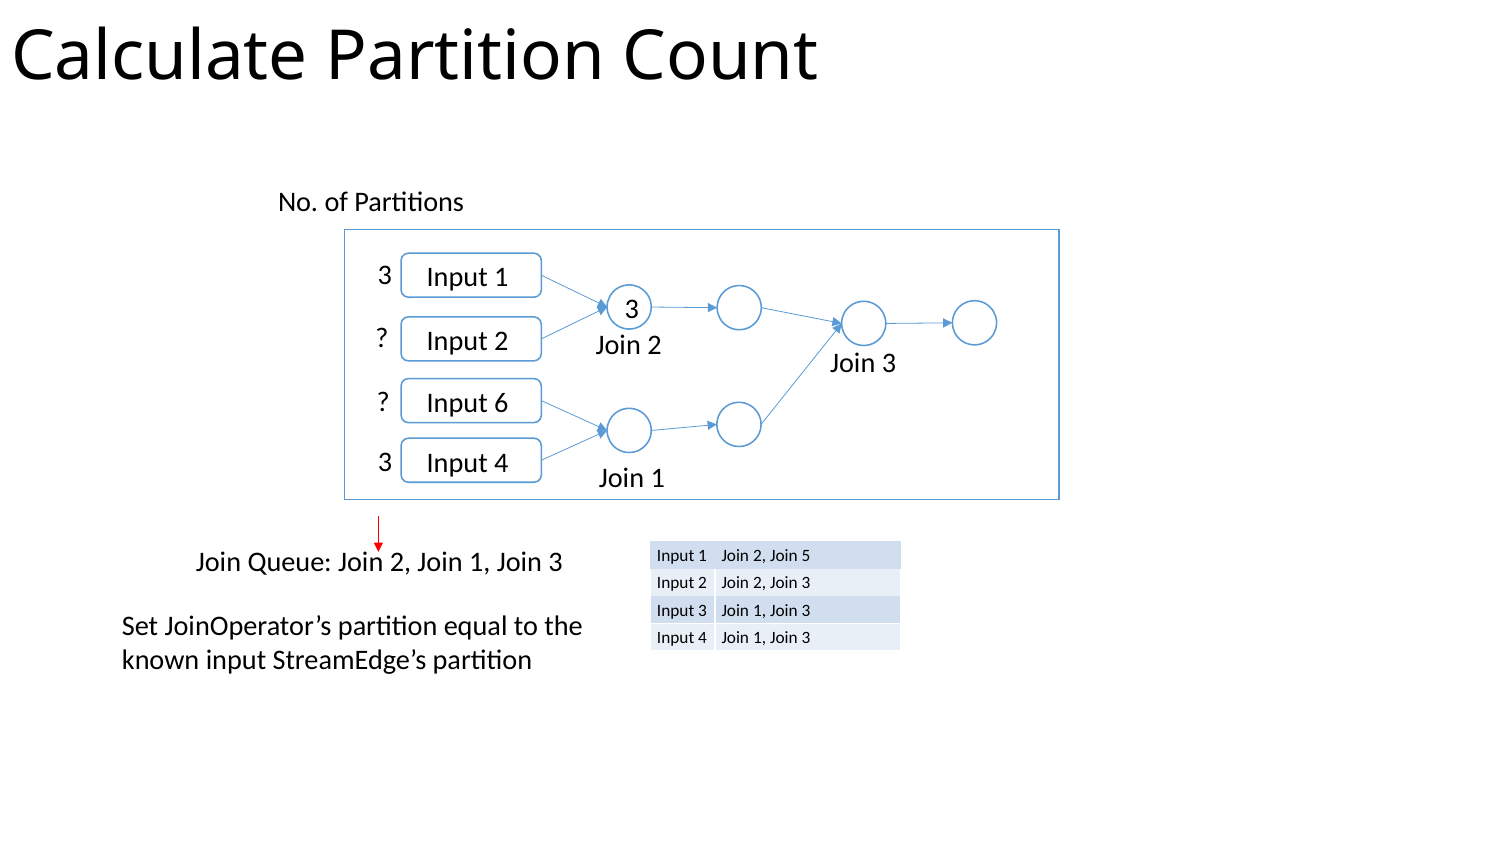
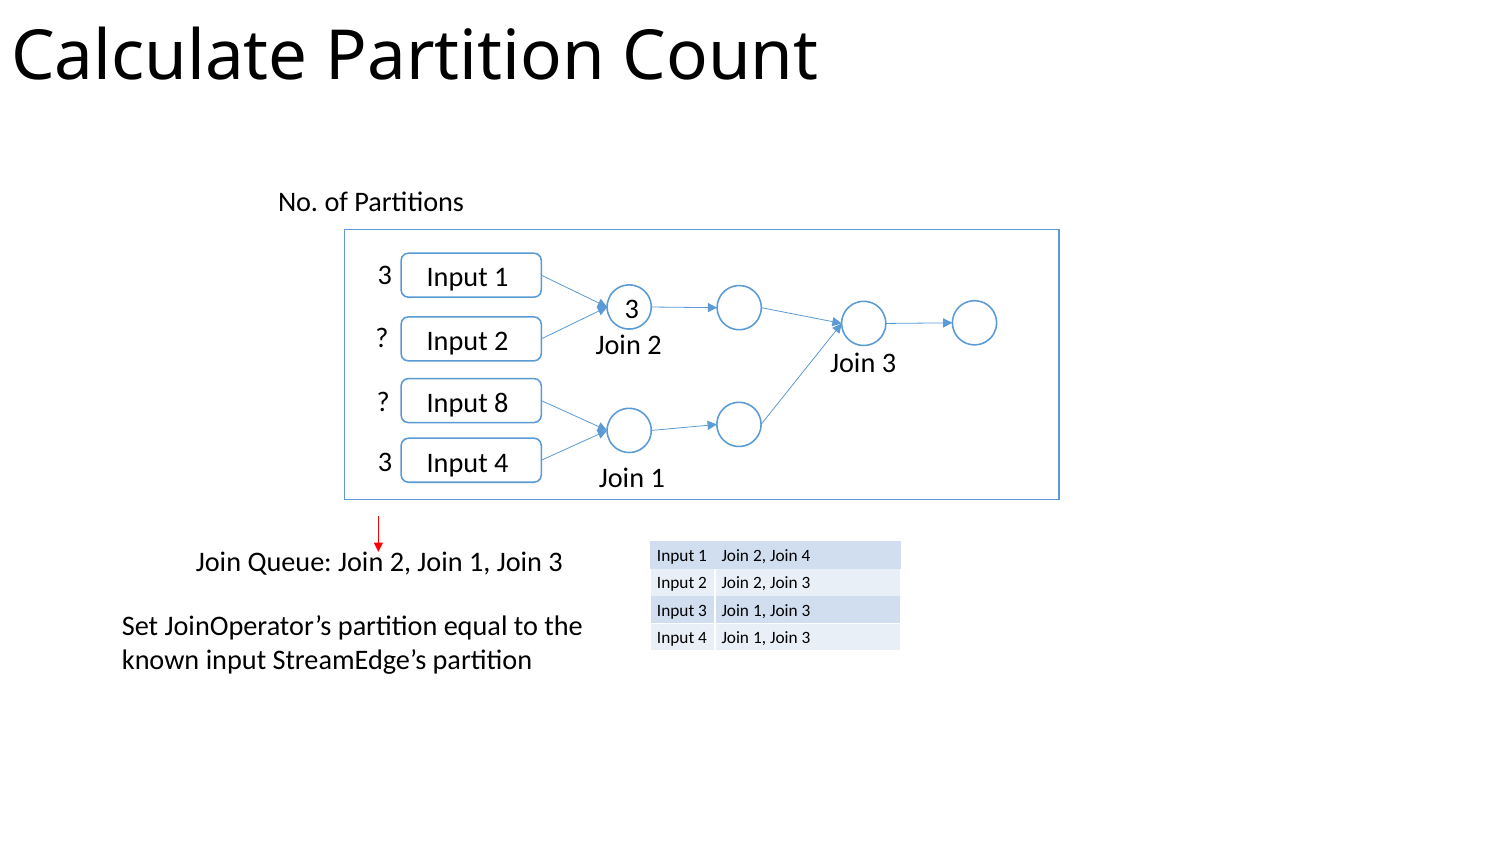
6: 6 -> 8
Join 5: 5 -> 4
